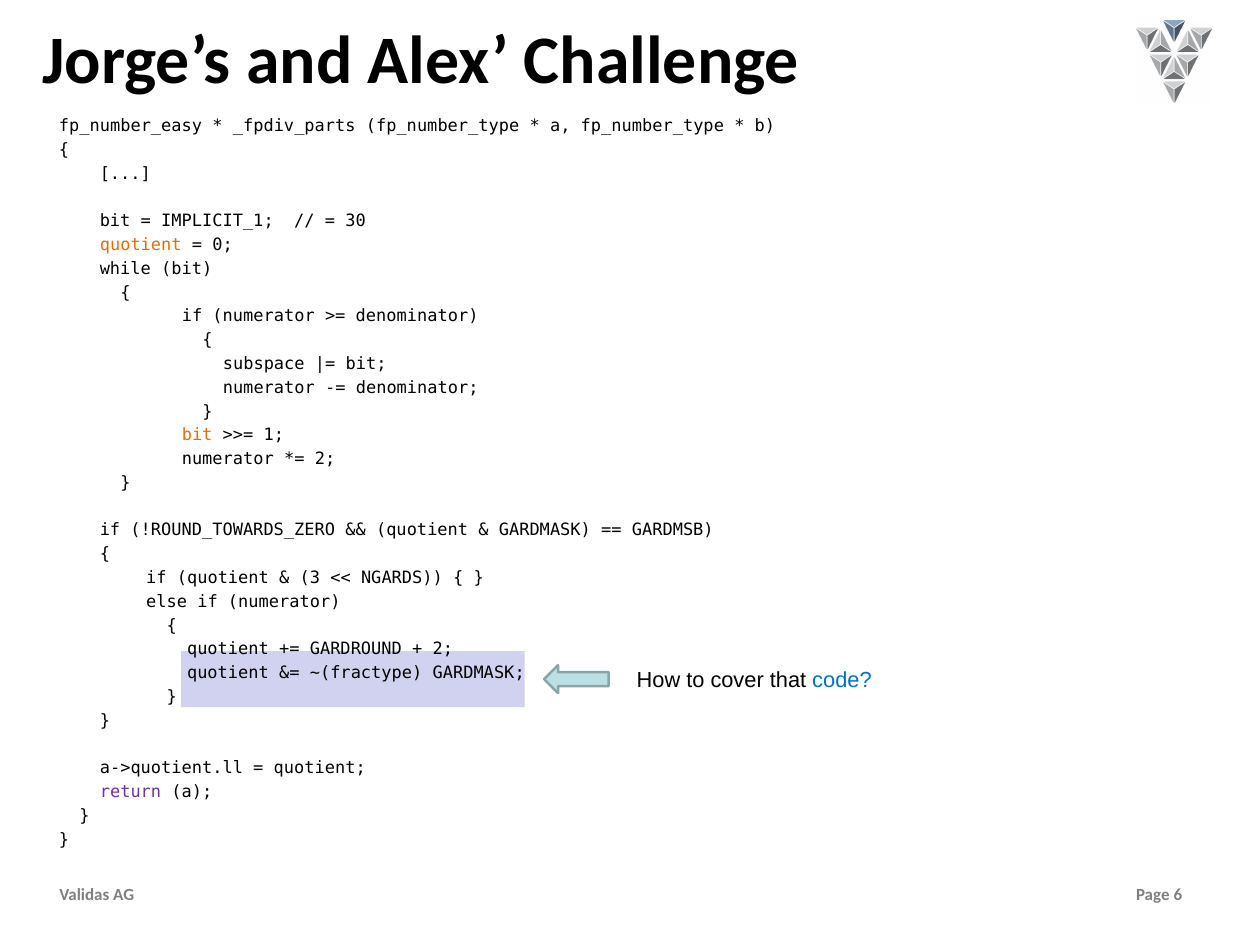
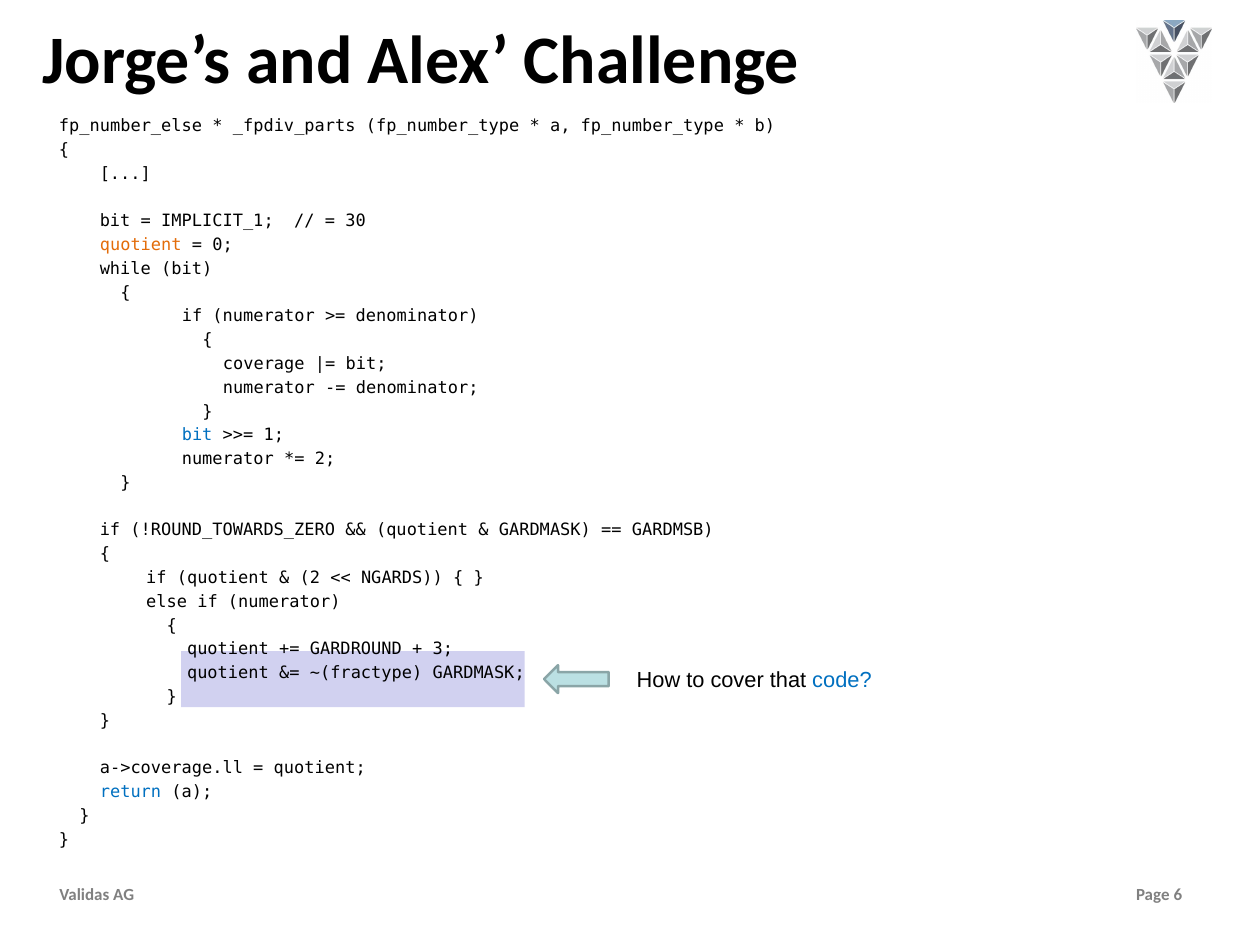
fp_number_easy: fp_number_easy -> fp_number_else
subspace: subspace -> coverage
bit at (197, 435) colour: orange -> blue
3 at (310, 578): 3 -> 2
2 at (443, 649): 2 -> 3
a->quotient.ll: a->quotient.ll -> a->coverage.ll
return colour: purple -> blue
